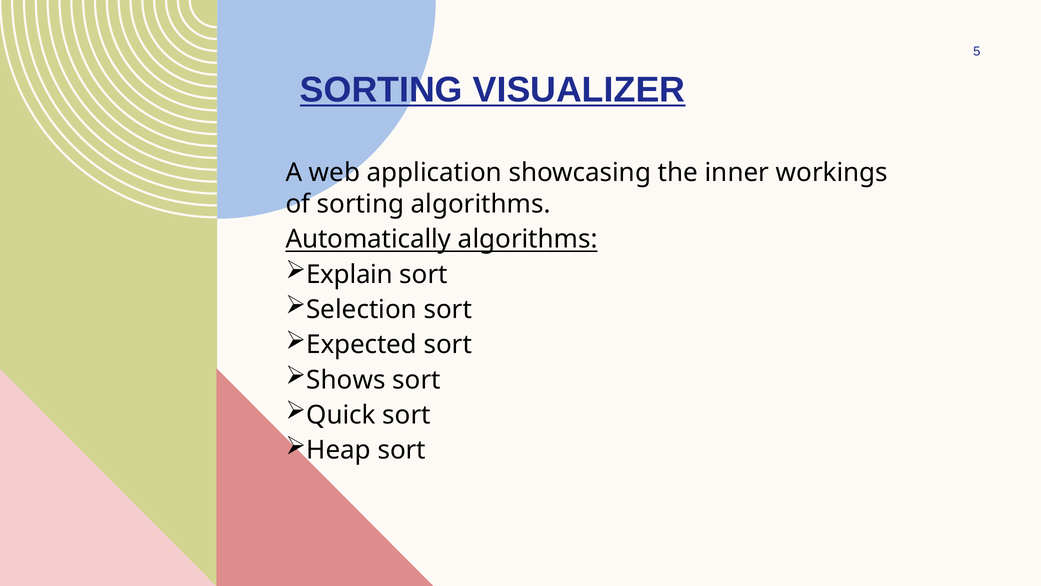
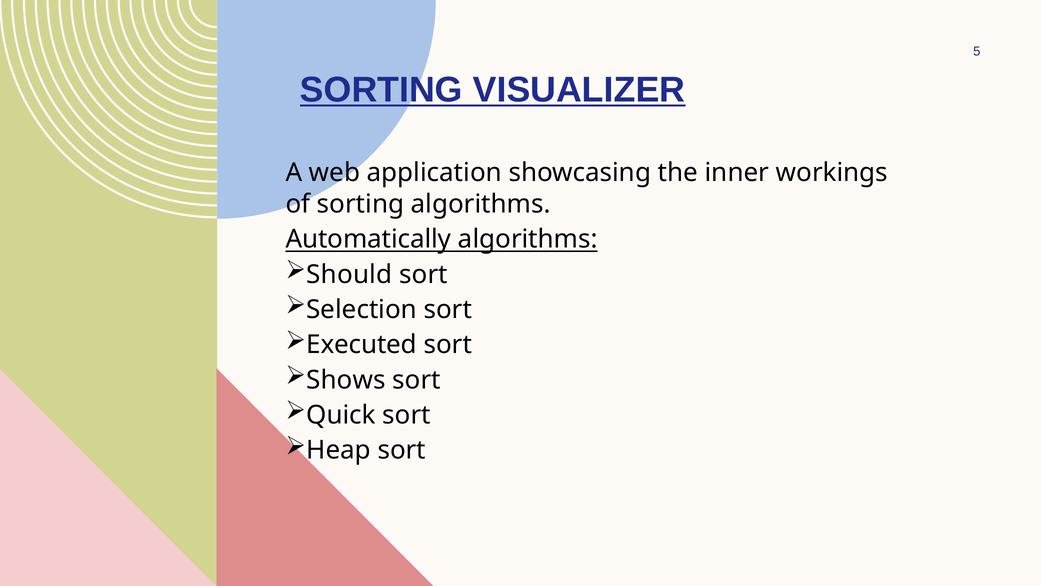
Explain: Explain -> Should
Expected: Expected -> Executed
